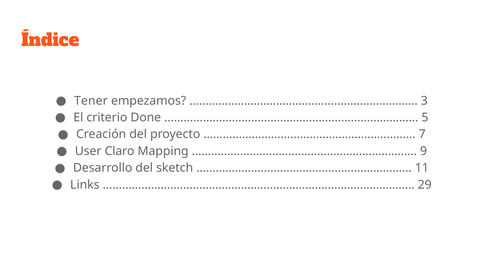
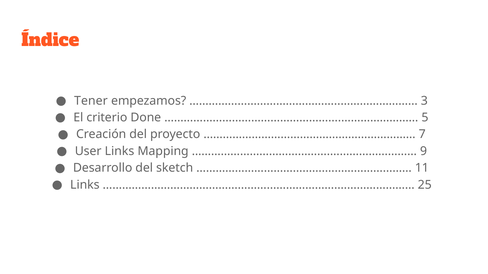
User Claro: Claro -> Links
29: 29 -> 25
